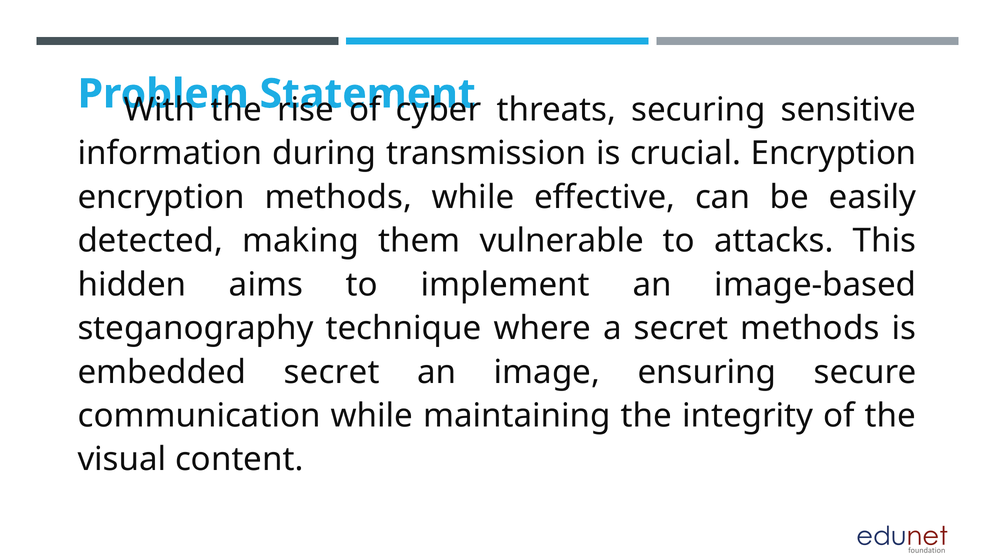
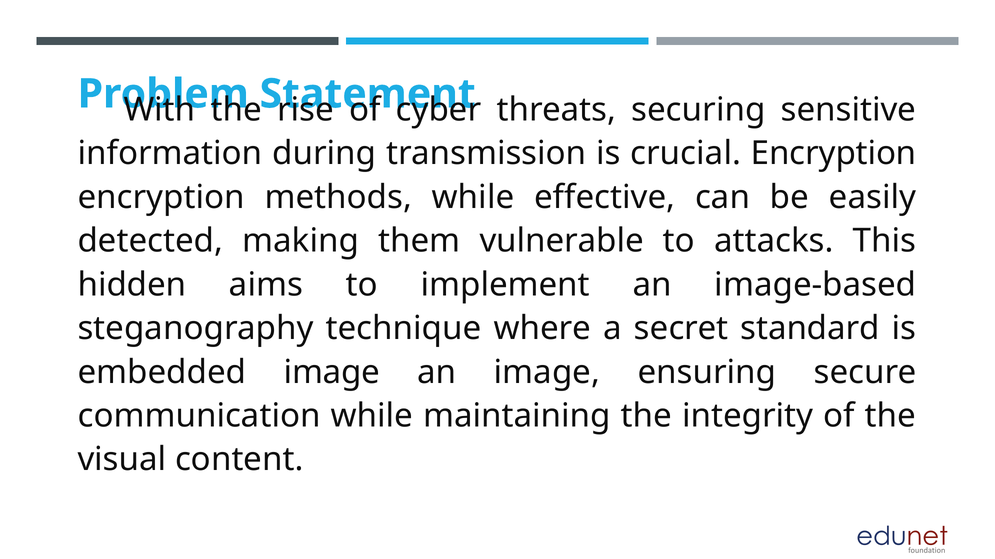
secret methods: methods -> standard
embedded secret: secret -> image
